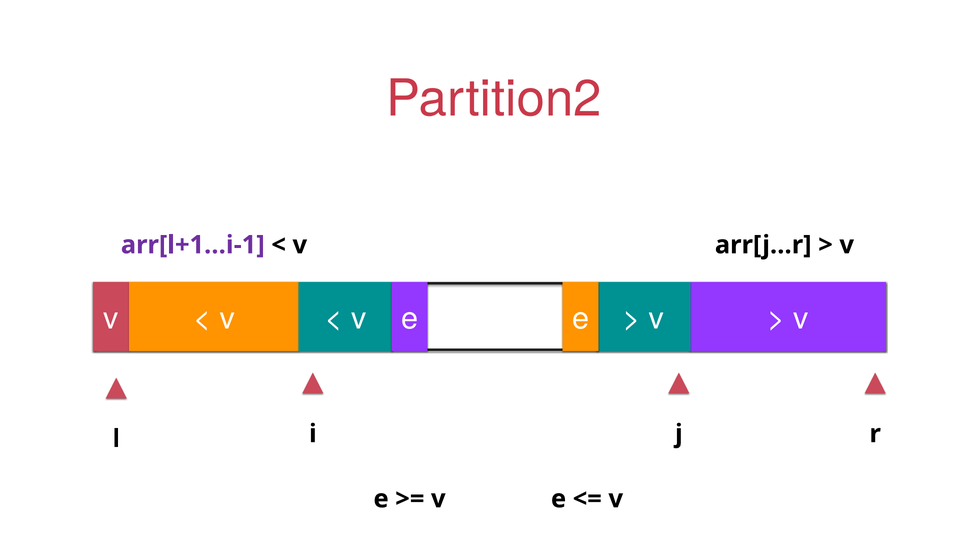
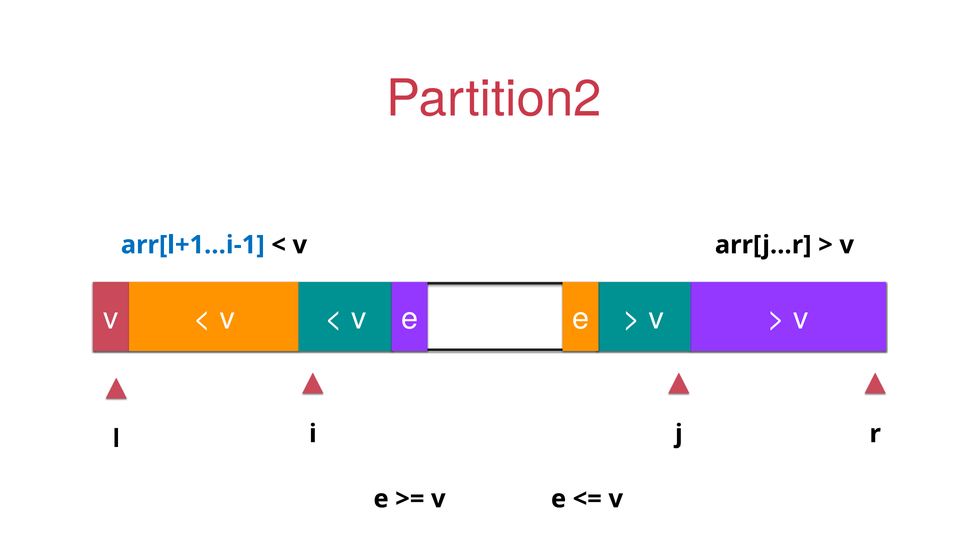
arr[l+1…i-1 colour: purple -> blue
